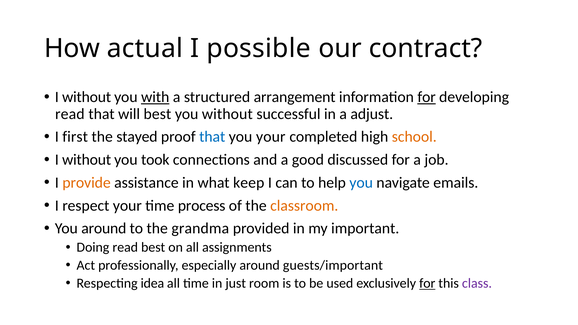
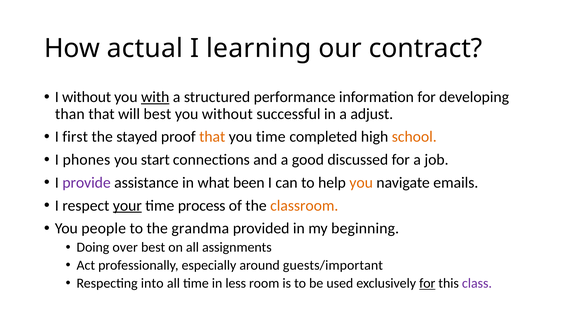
possible: possible -> learning
arrangement: arrangement -> performance
for at (427, 97) underline: present -> none
read at (70, 114): read -> than
that at (212, 137) colour: blue -> orange
you your: your -> time
without at (87, 160): without -> phones
took: took -> start
provide colour: orange -> purple
keep: keep -> been
you at (361, 183) colour: blue -> orange
your at (127, 206) underline: none -> present
You around: around -> people
important: important -> beginning
Doing read: read -> over
idea: idea -> into
just: just -> less
